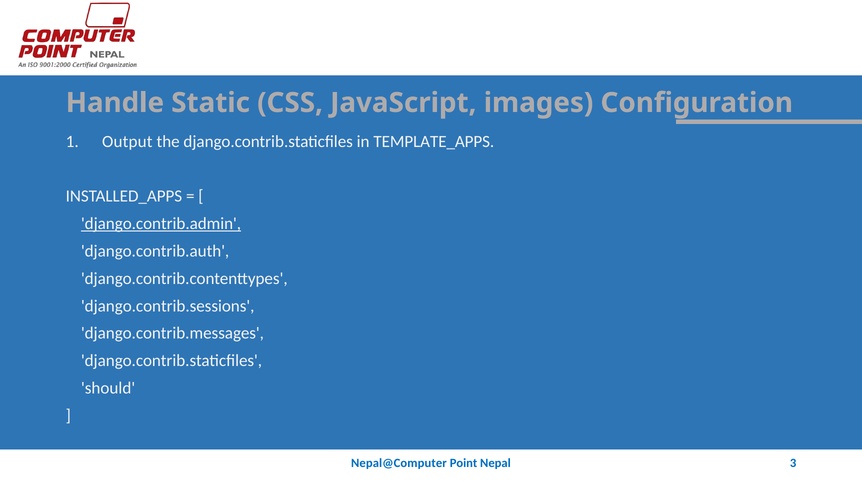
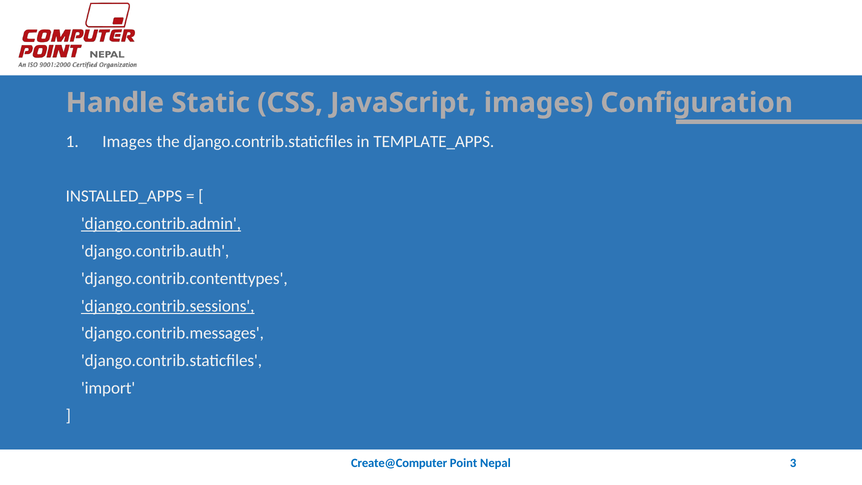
Output at (127, 141): Output -> Images
django.contrib.sessions underline: none -> present
should: should -> import
Nepal@Computer: Nepal@Computer -> Create@Computer
